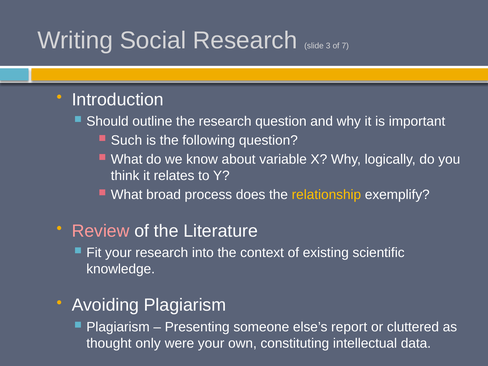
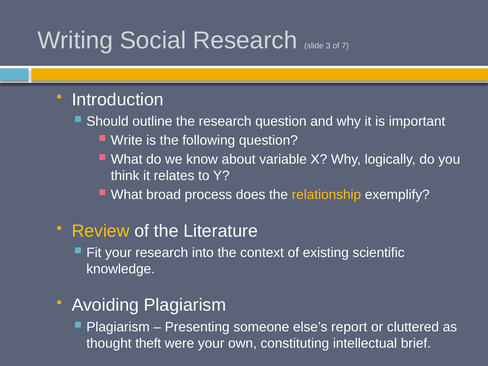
Such: Such -> Write
Review colour: pink -> yellow
only: only -> theft
data: data -> brief
